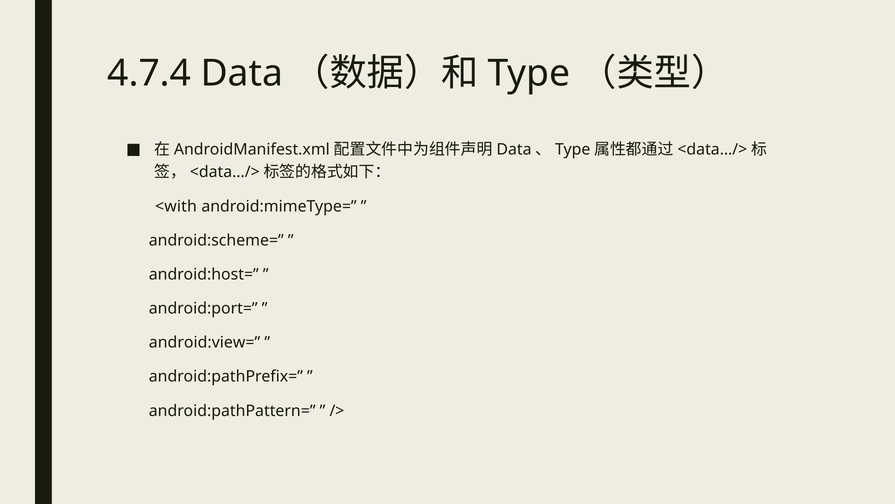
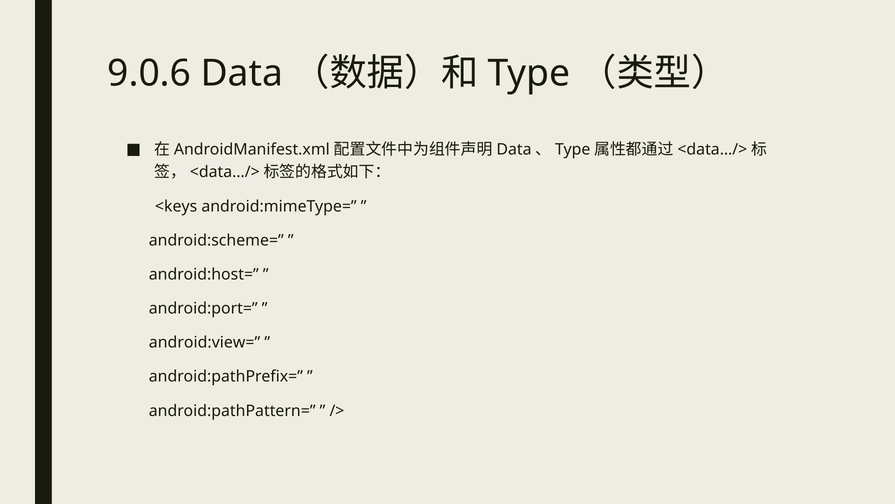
4.7.4: 4.7.4 -> 9.0.6
<with: <with -> <keys
